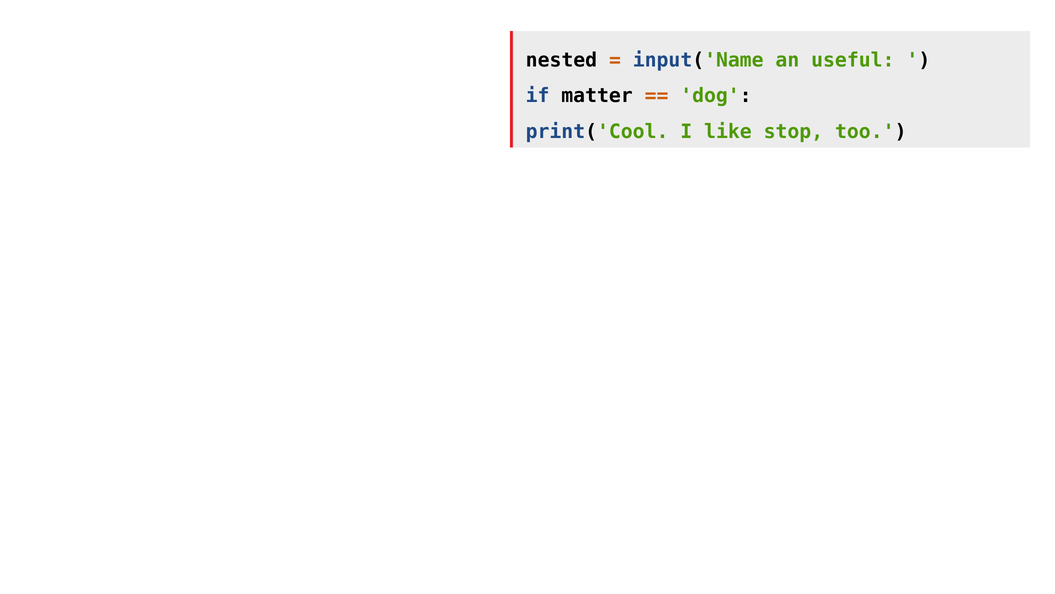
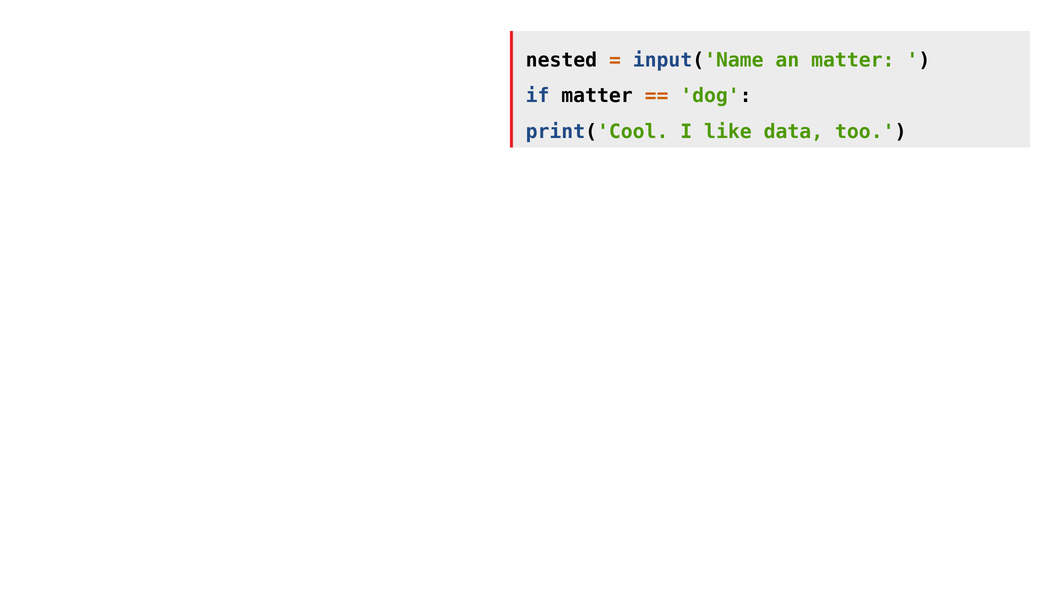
an useful: useful -> matter
stop: stop -> data
